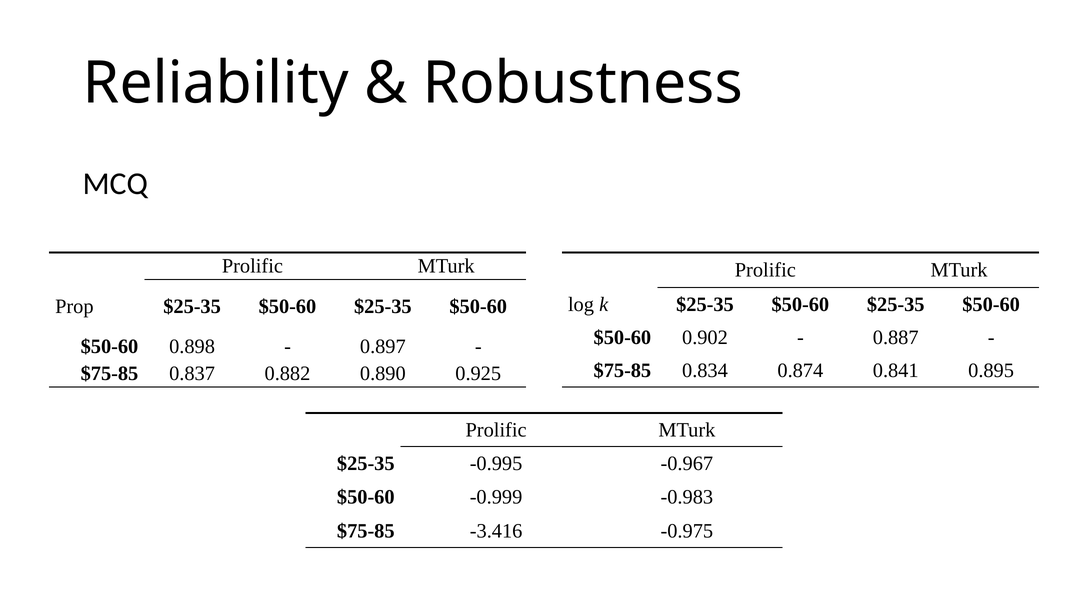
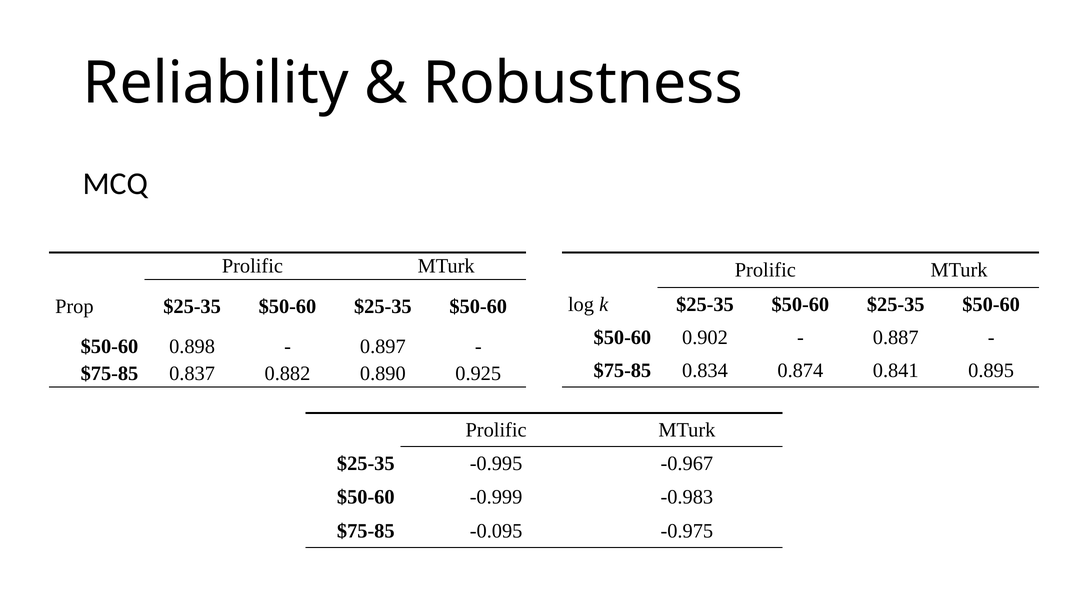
-3.416: -3.416 -> -0.095
